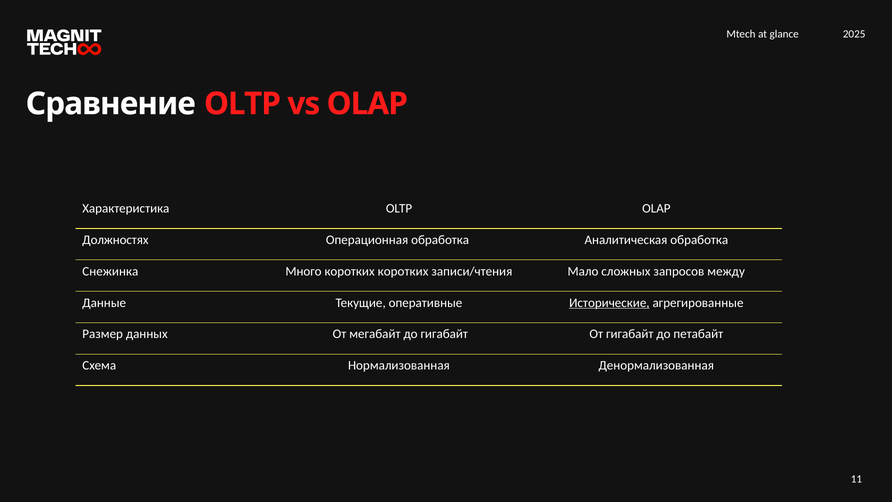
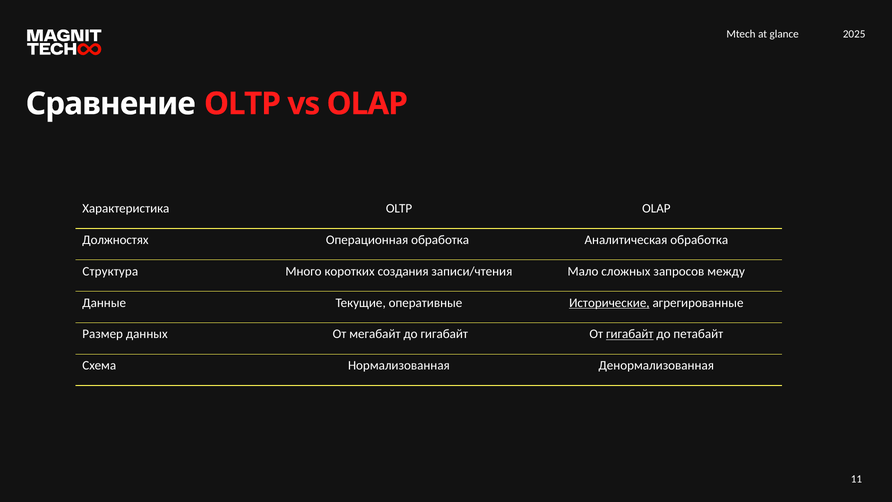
Снежинка: Снежинка -> Структура
коротких коротких: коротких -> создания
гигабайт at (630, 334) underline: none -> present
